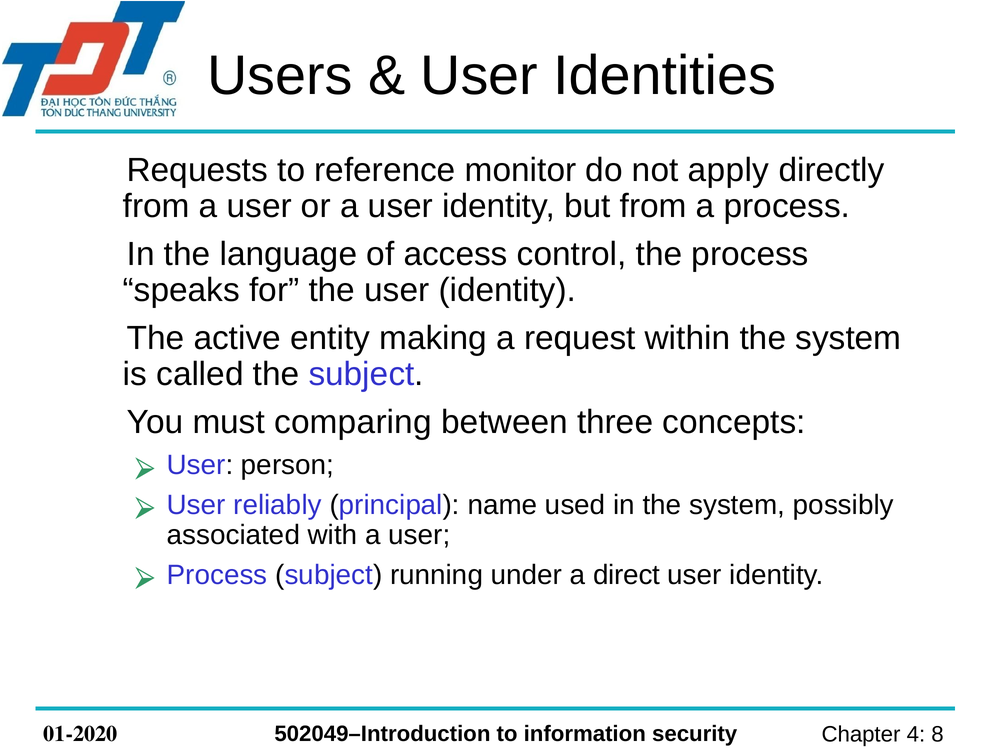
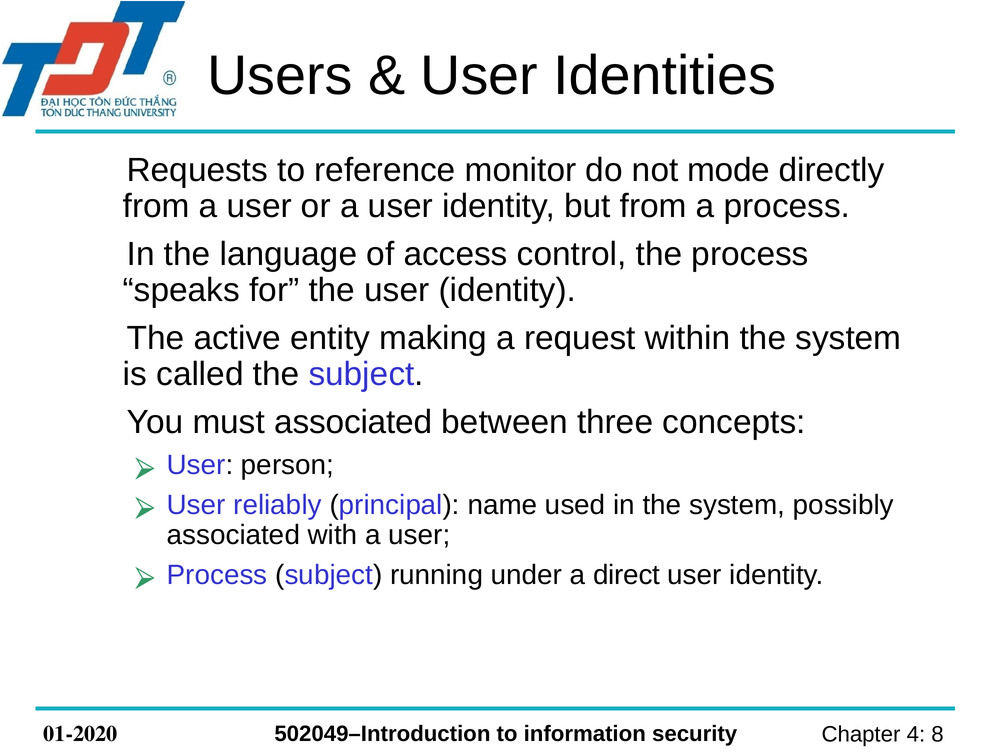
apply: apply -> mode
must comparing: comparing -> associated
